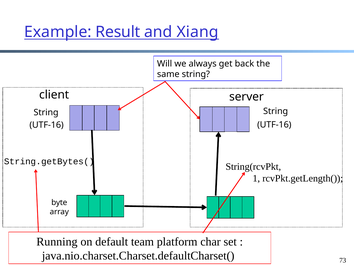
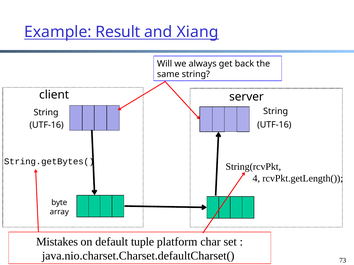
1: 1 -> 4
Running: Running -> Mistakes
team: team -> tuple
